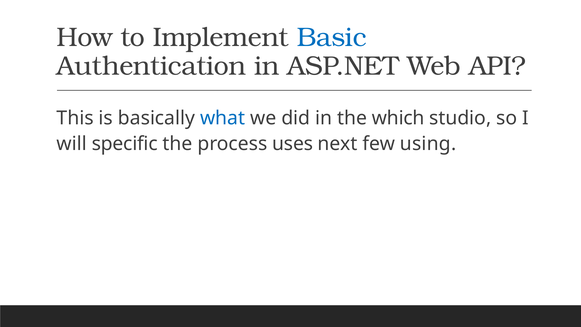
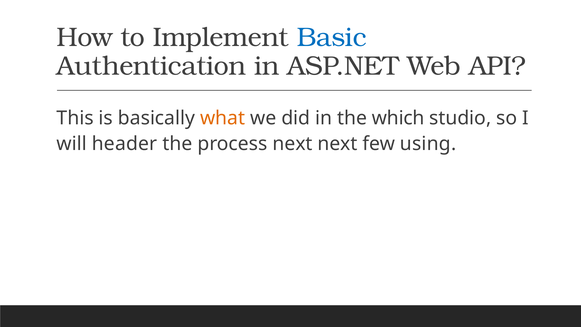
what colour: blue -> orange
specific: specific -> header
process uses: uses -> next
